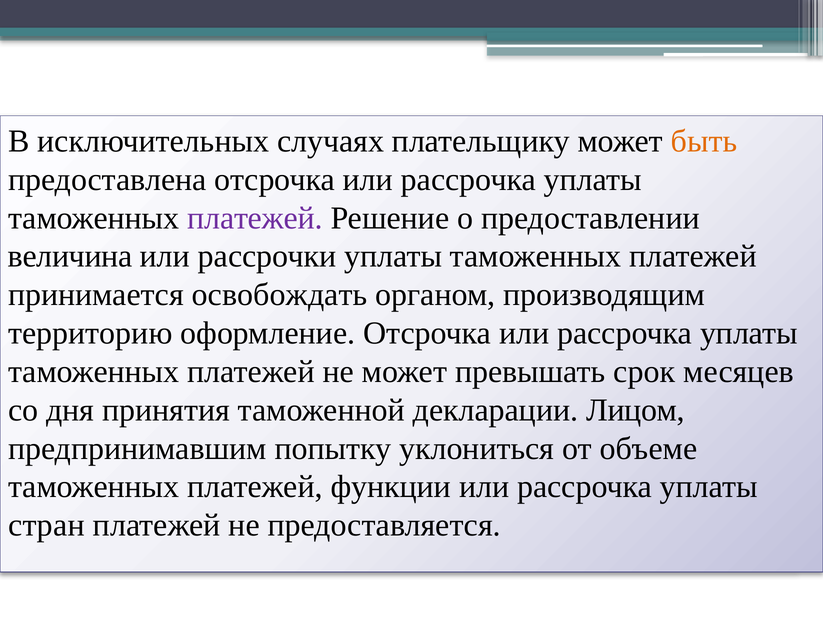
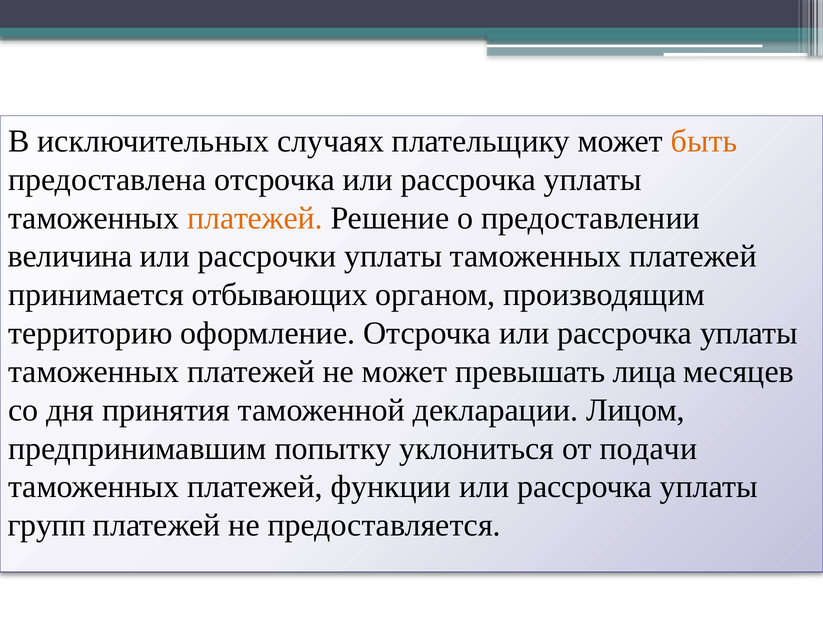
платежей at (255, 218) colour: purple -> orange
освобождать: освобождать -> отбывающих
срок: срок -> лица
объеме: объеме -> подачи
стран: стран -> групп
